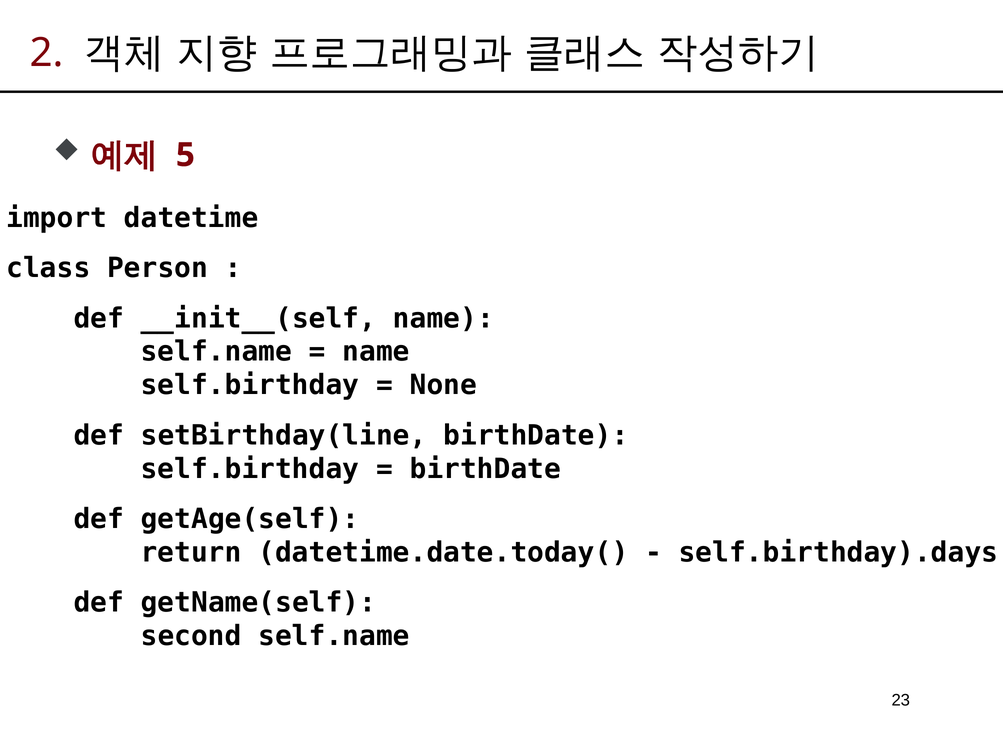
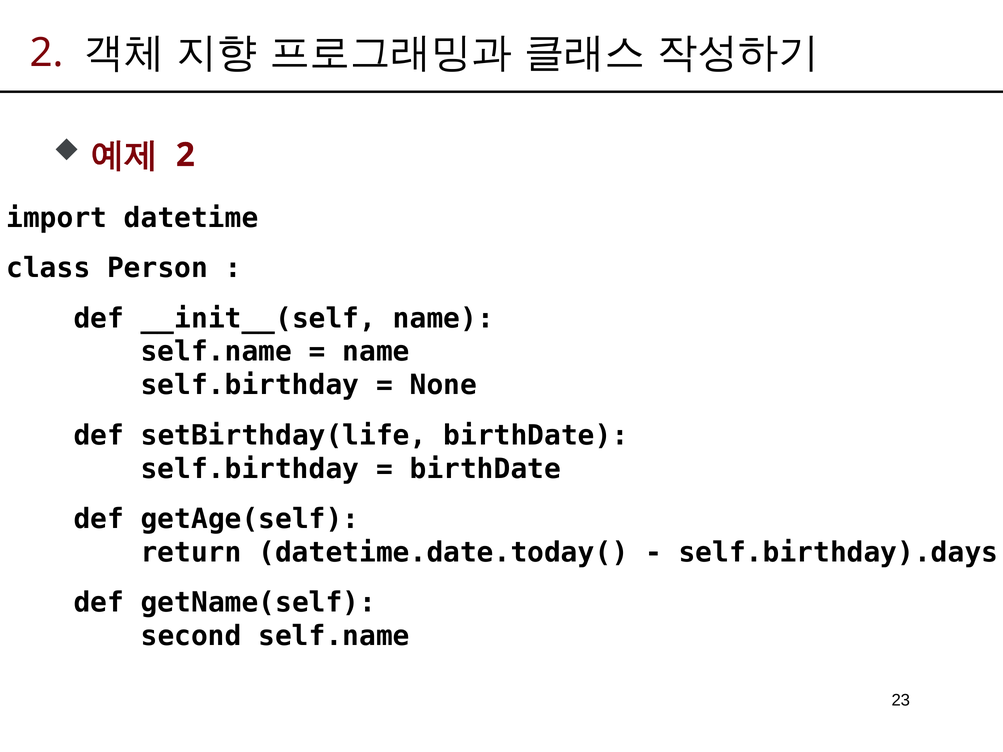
5 at (185, 155): 5 -> 2
setBirthday(line: setBirthday(line -> setBirthday(life
